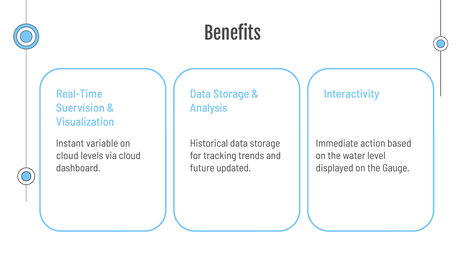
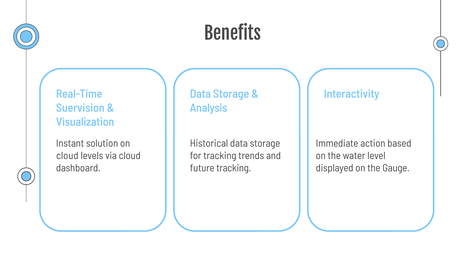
variable: variable -> solution
future updated: updated -> tracking
